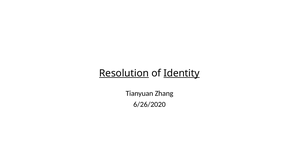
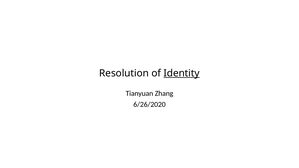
Resolution underline: present -> none
